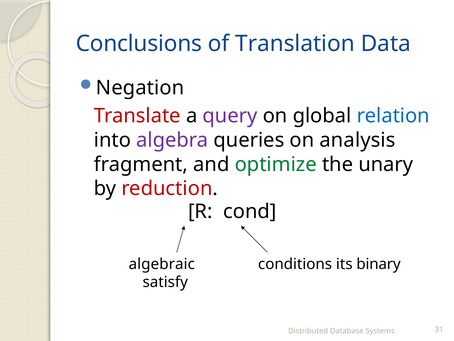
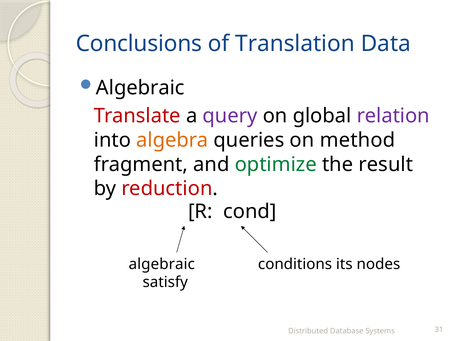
Negation at (140, 88): Negation -> Algebraic
relation colour: blue -> purple
algebra colour: purple -> orange
analysis: analysis -> method
unary: unary -> result
binary: binary -> nodes
